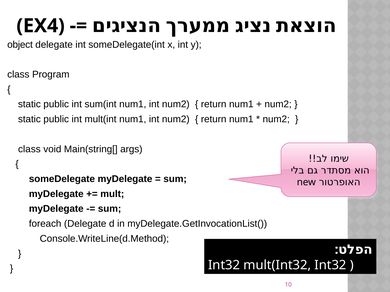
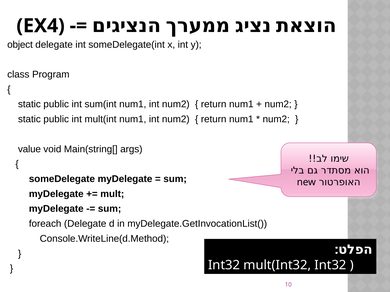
class at (29, 149): class -> value
